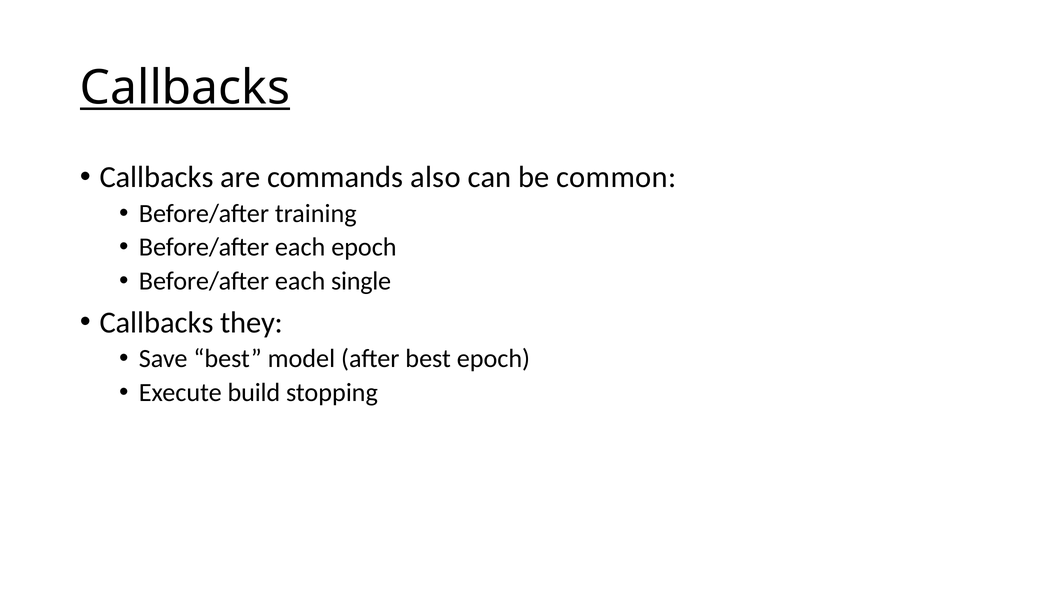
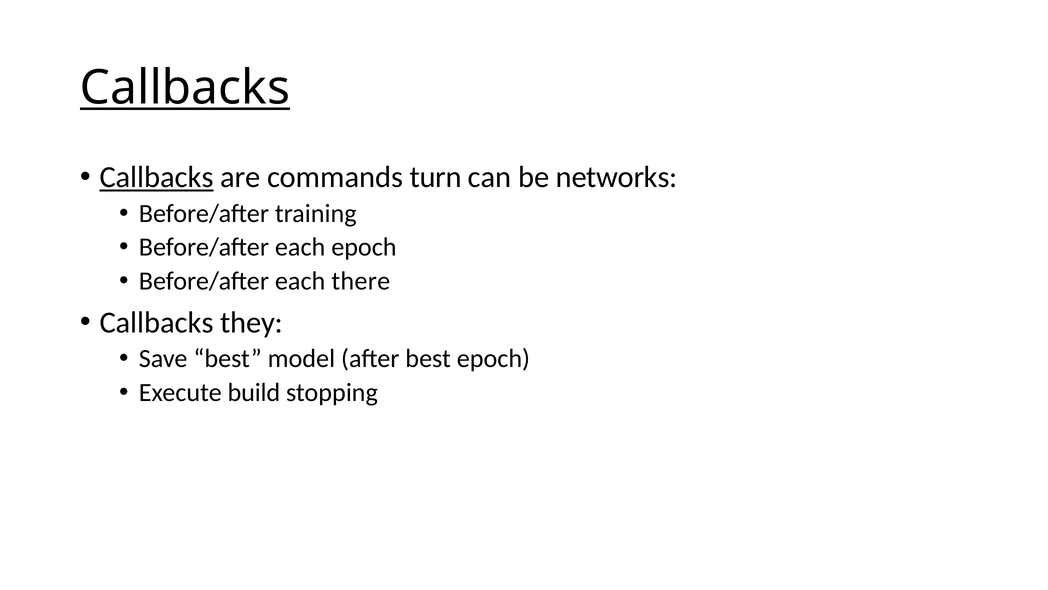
Callbacks at (157, 177) underline: none -> present
also: also -> turn
common: common -> networks
single: single -> there
